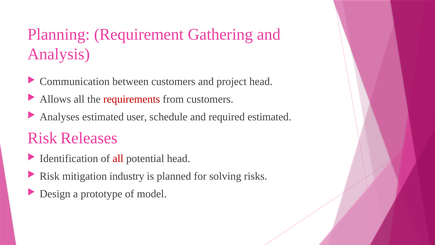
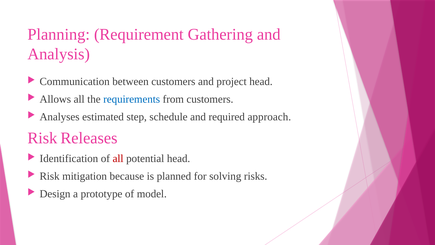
requirements colour: red -> blue
user: user -> step
required estimated: estimated -> approach
industry: industry -> because
